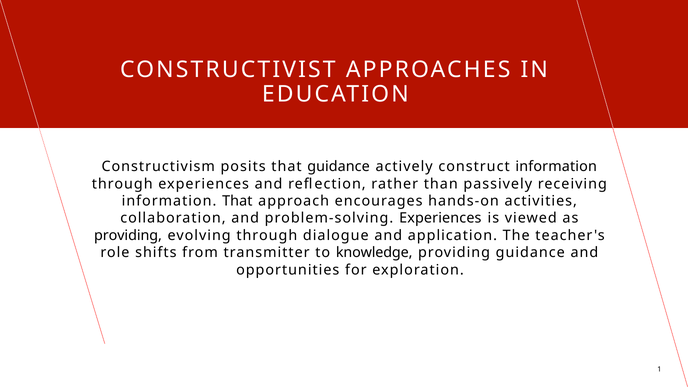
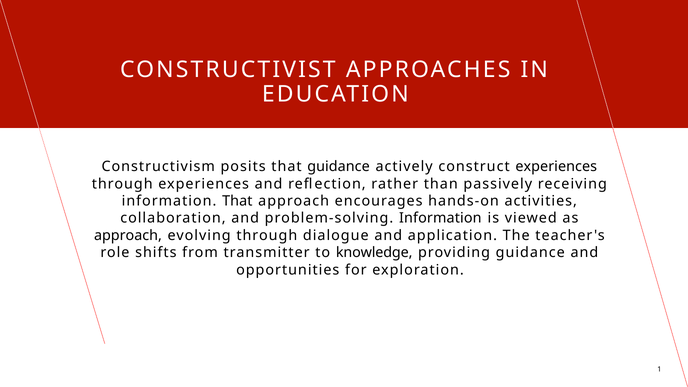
construct information: information -> experiences
problem-solving Experiences: Experiences -> Information
providing at (128, 235): providing -> approach
